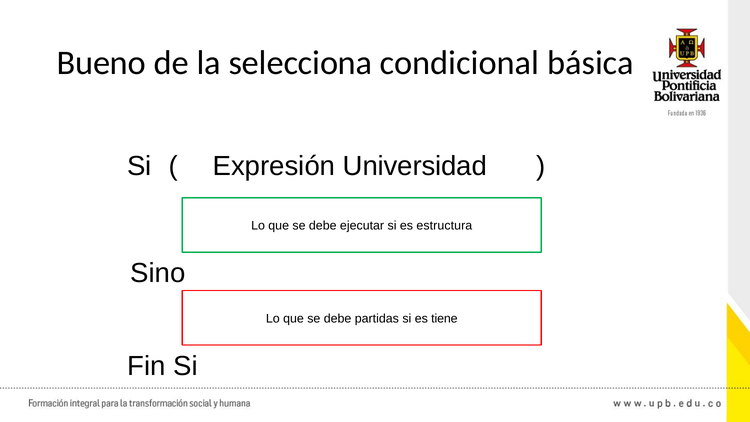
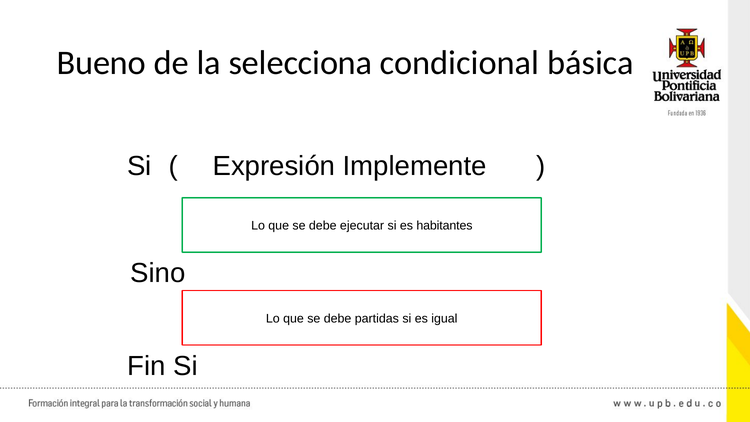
Universidad: Universidad -> Implemente
estructura: estructura -> habitantes
tiene: tiene -> igual
